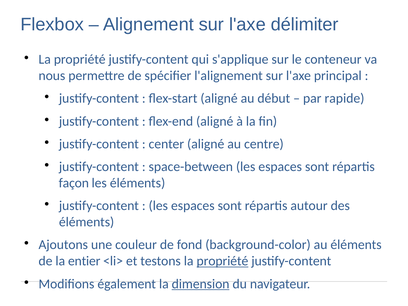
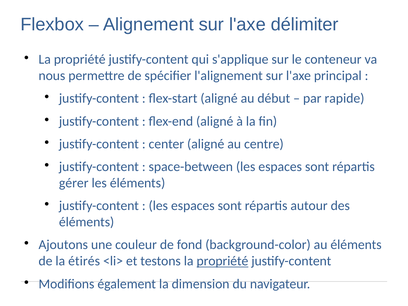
façon: façon -> gérer
entier: entier -> étirés
dimension underline: present -> none
